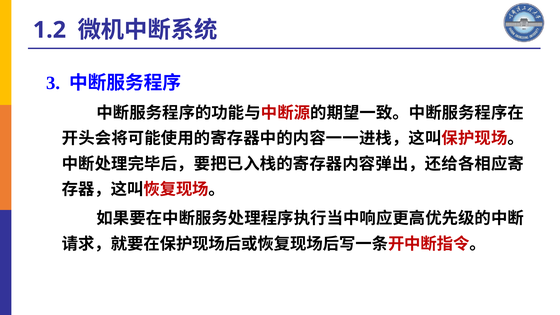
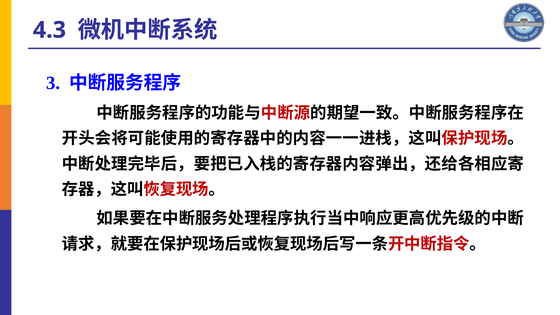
1.2: 1.2 -> 4.3
